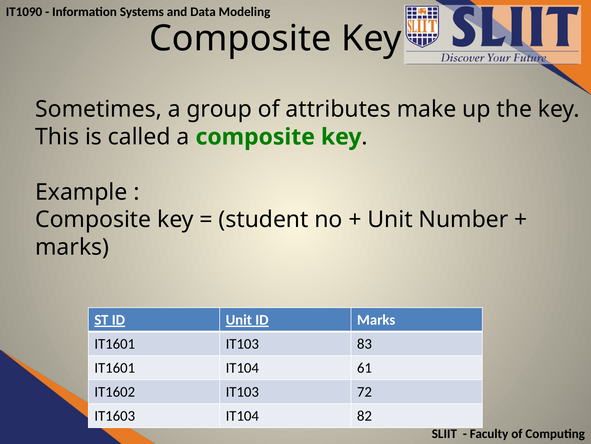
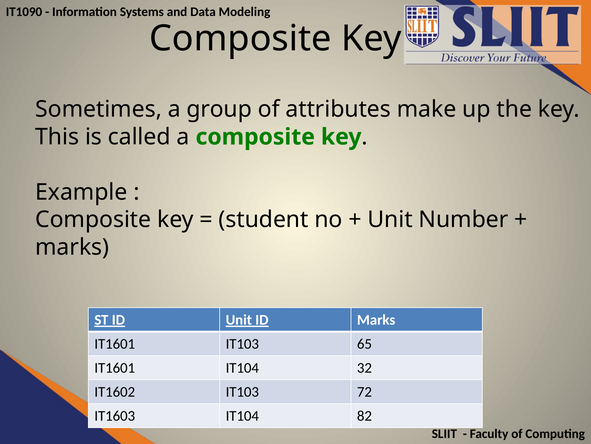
83: 83 -> 65
61: 61 -> 32
